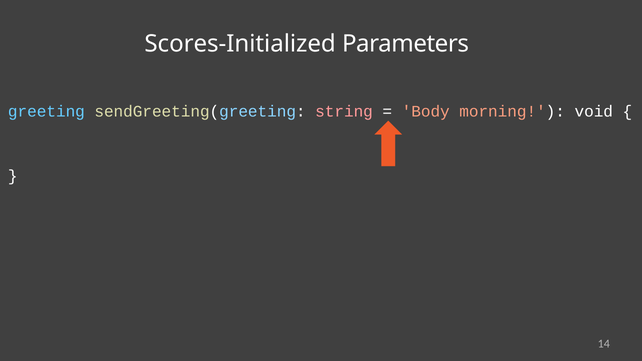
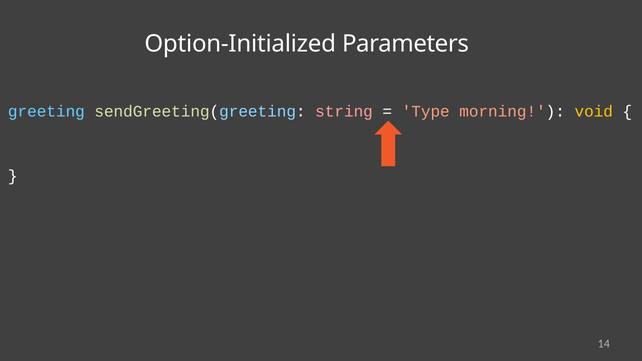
Scores-Initialized: Scores-Initialized -> Option-Initialized
Body: Body -> Type
void colour: white -> yellow
